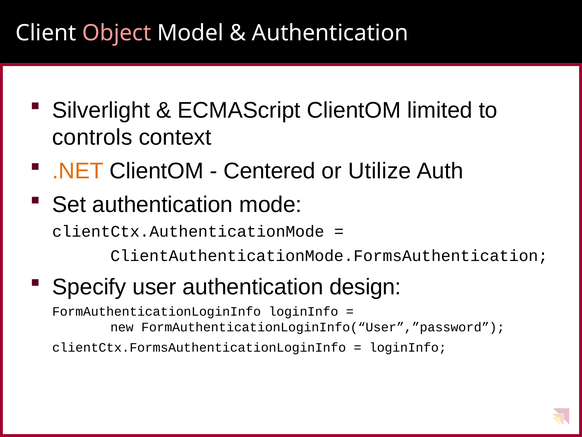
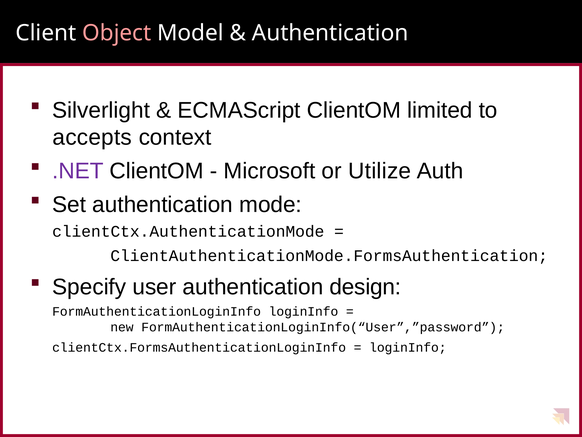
controls: controls -> accepts
.NET colour: orange -> purple
Centered: Centered -> Microsoft
